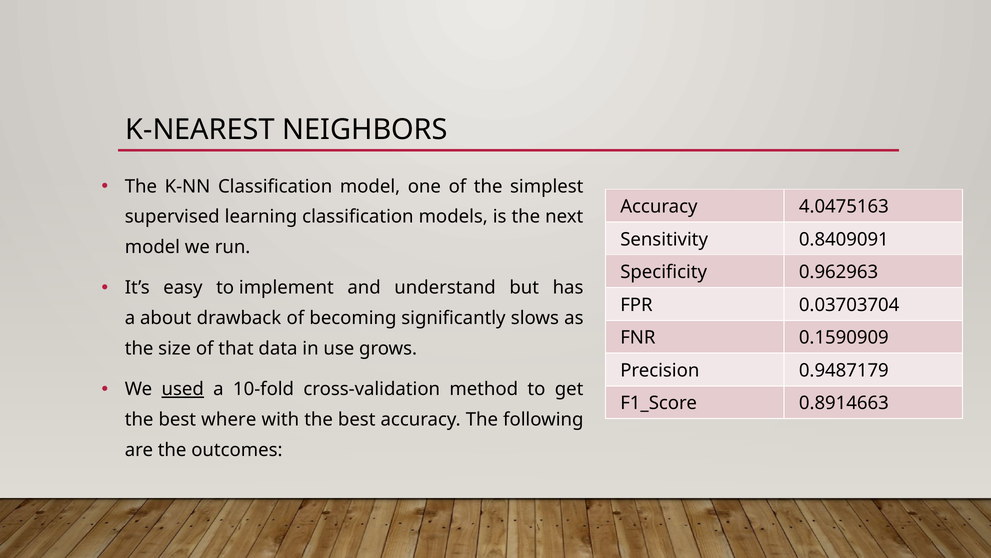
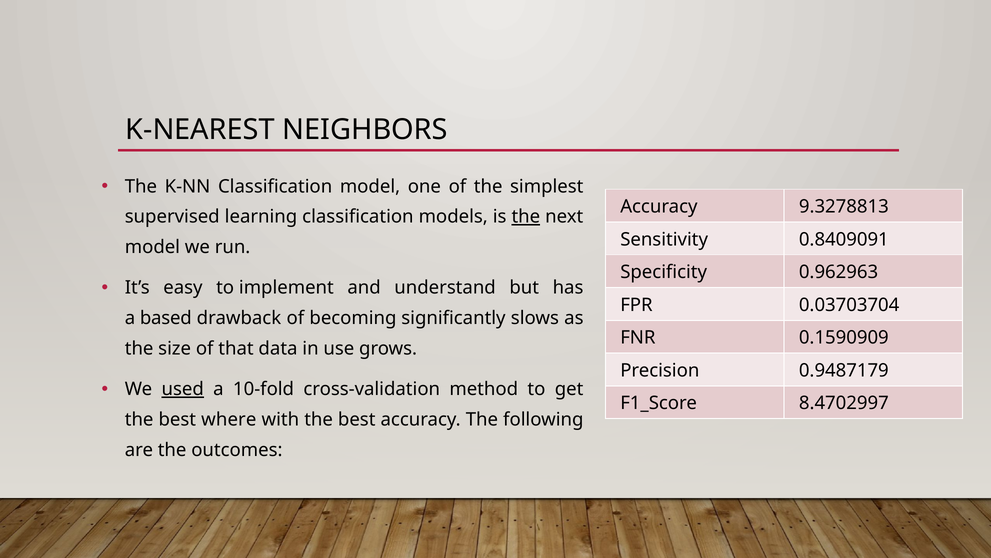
4.0475163: 4.0475163 -> 9.3278813
the at (526, 217) underline: none -> present
about: about -> based
0.8914663: 0.8914663 -> 8.4702997
